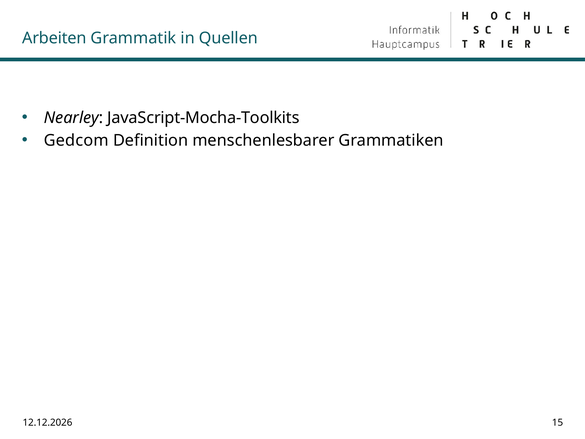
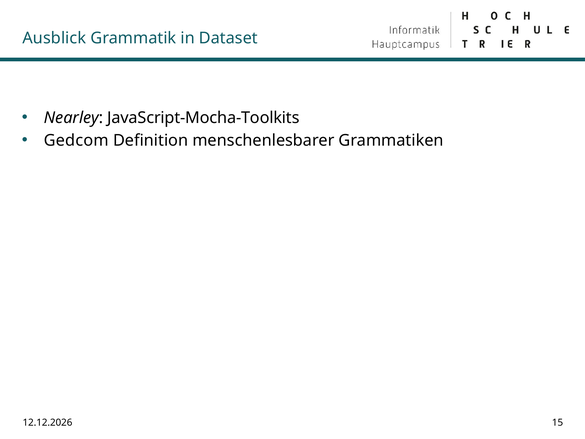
Arbeiten: Arbeiten -> Ausblick
Quellen: Quellen -> Dataset
